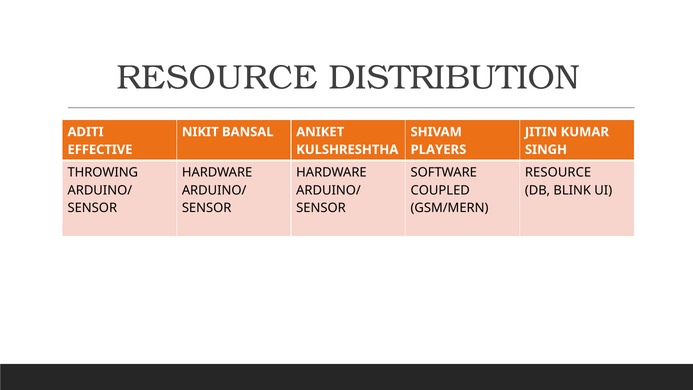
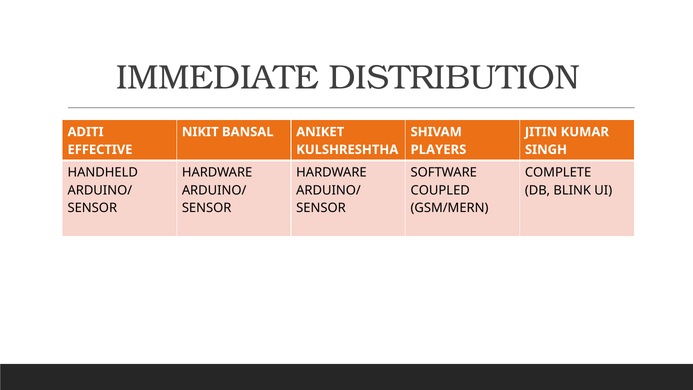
RESOURCE at (217, 78): RESOURCE -> IMMEDIATE
THROWING: THROWING -> HANDHELD
RESOURCE at (558, 172): RESOURCE -> COMPLETE
